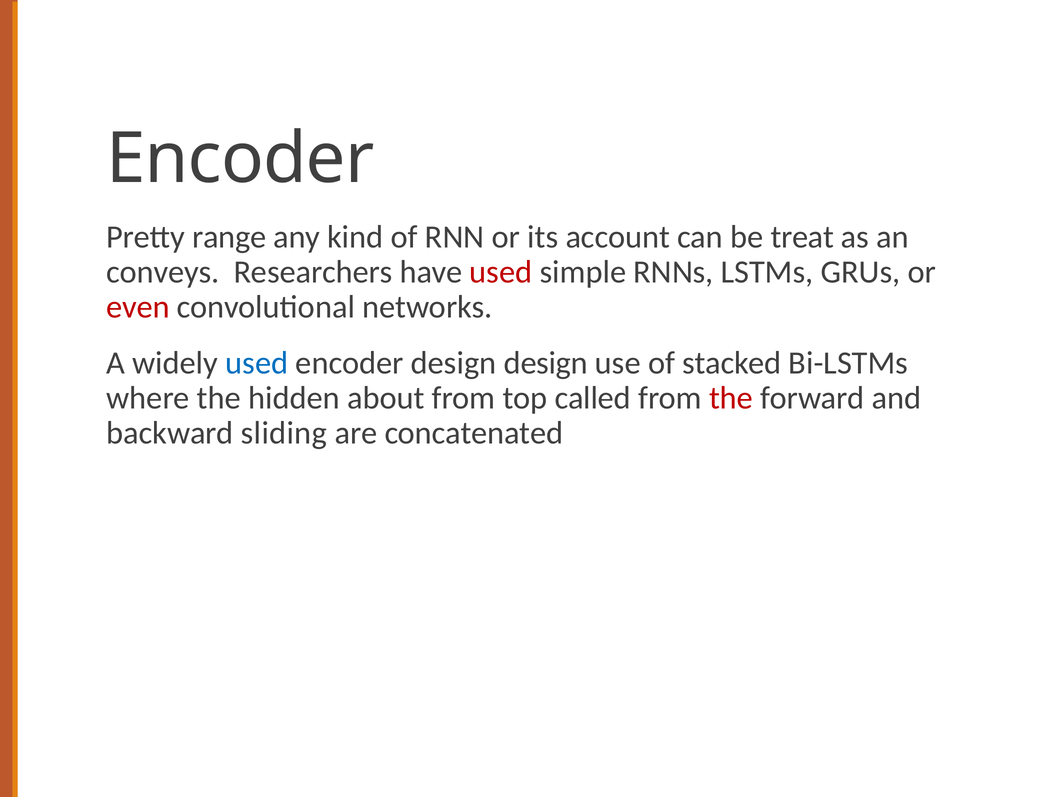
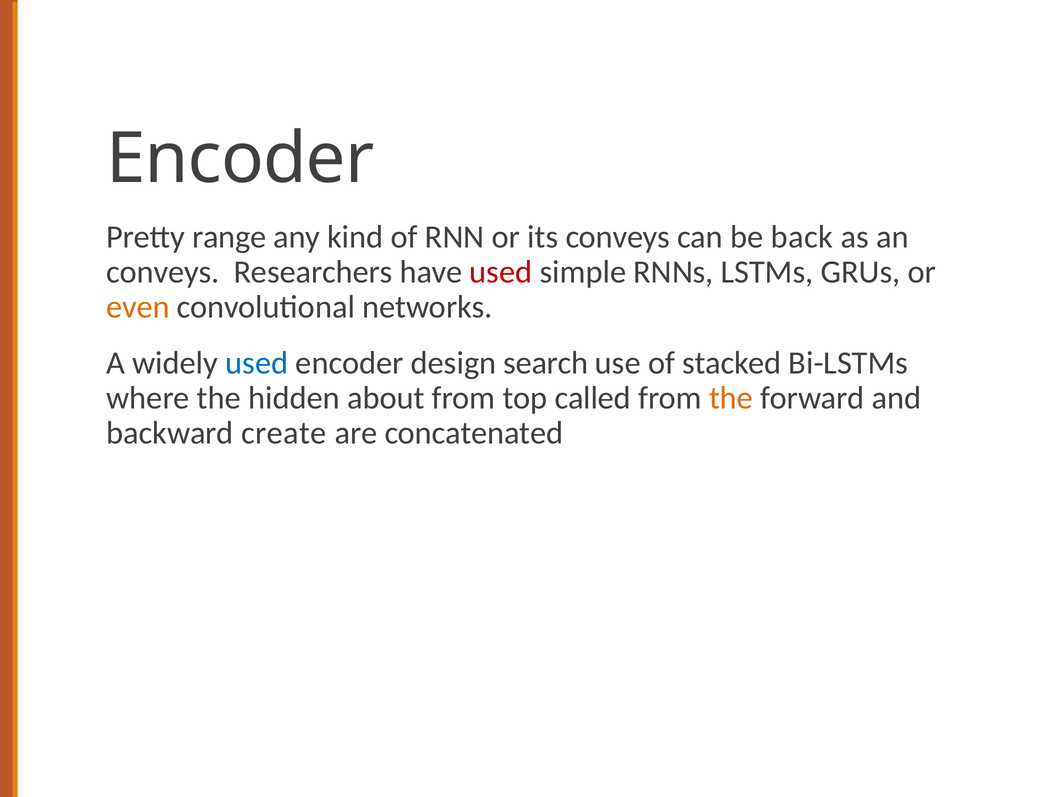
its account: account -> conveys
treat: treat -> back
even colour: red -> orange
design design: design -> search
the at (731, 398) colour: red -> orange
sliding: sliding -> create
